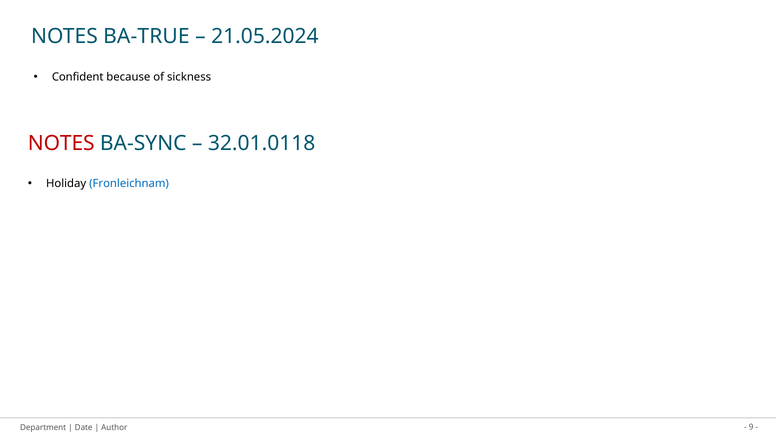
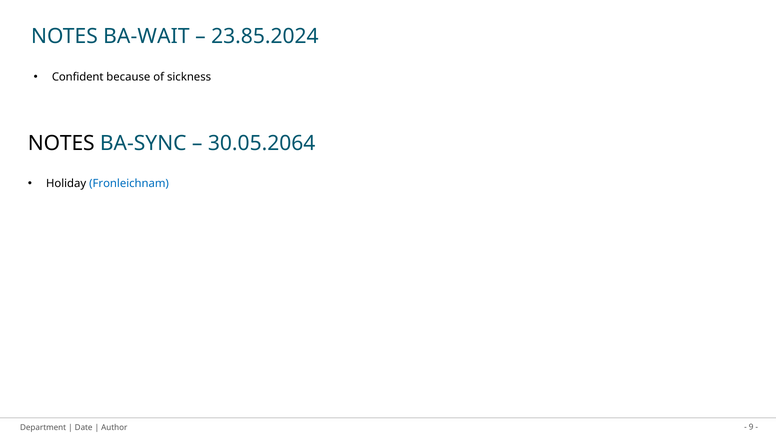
BA-TRUE: BA-TRUE -> BA-WAIT
21.05.2024: 21.05.2024 -> 23.85.2024
NOTES at (61, 144) colour: red -> black
32.01.0118: 32.01.0118 -> 30.05.2064
